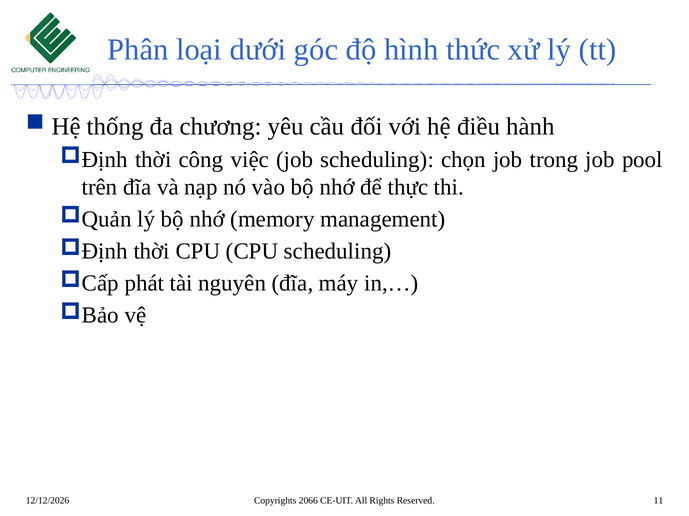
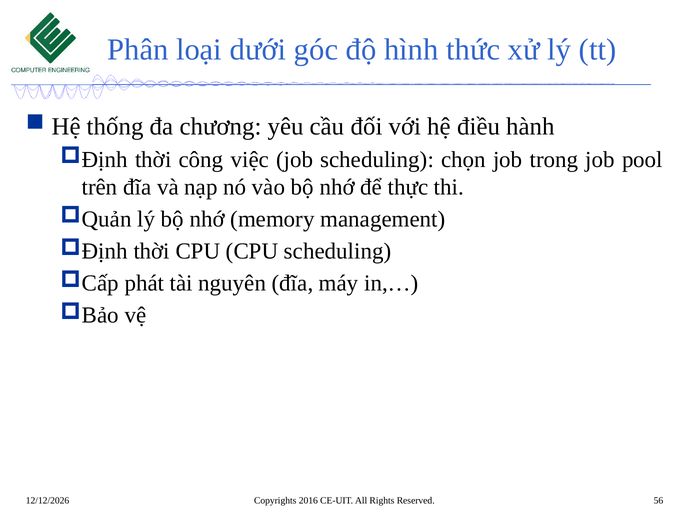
2066: 2066 -> 2016
11: 11 -> 56
